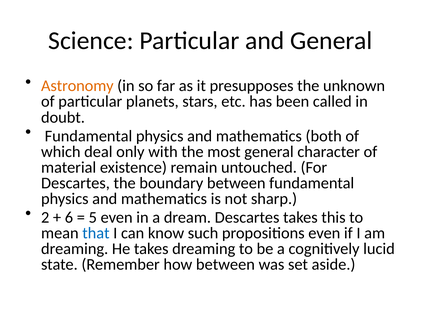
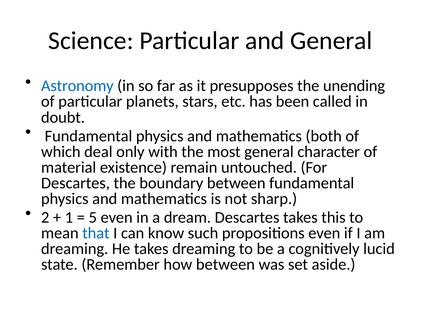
Astronomy colour: orange -> blue
unknown: unknown -> unending
6: 6 -> 1
